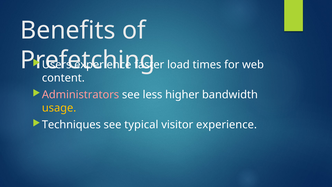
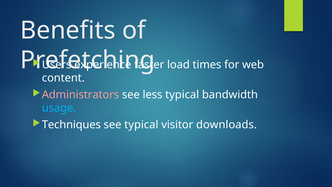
less higher: higher -> typical
usage colour: yellow -> light blue
visitor experience: experience -> downloads
